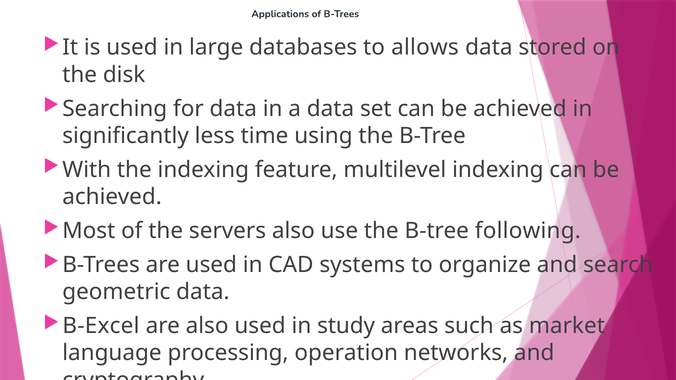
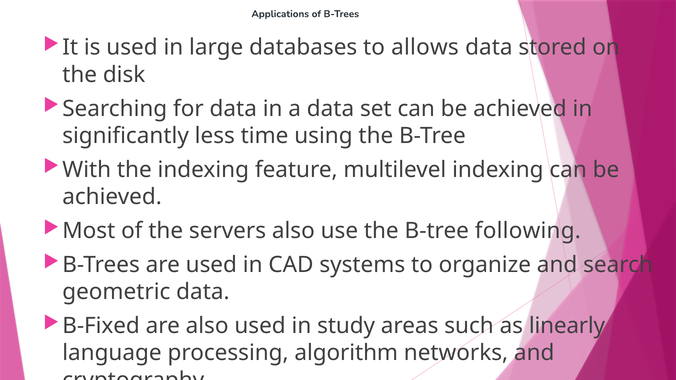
B-Excel: B-Excel -> B-Fixed
market: market -> linearly
operation: operation -> algorithm
